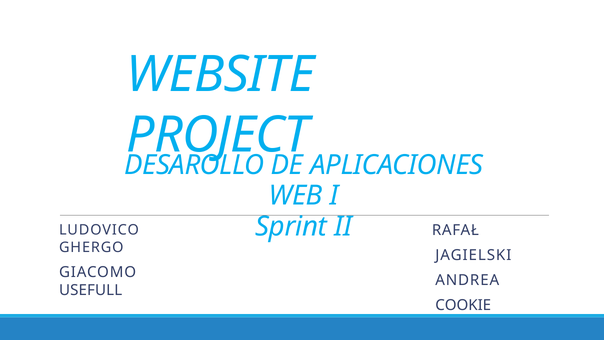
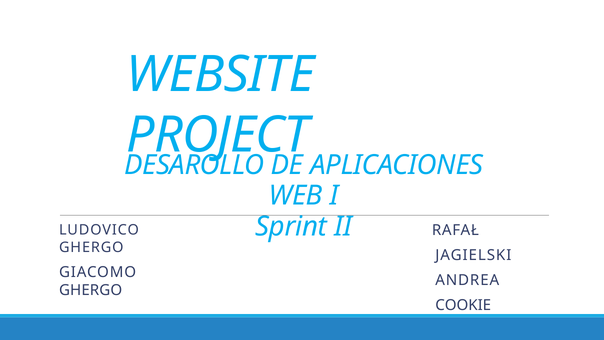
USEFULL at (91, 290): USEFULL -> GHERGO
